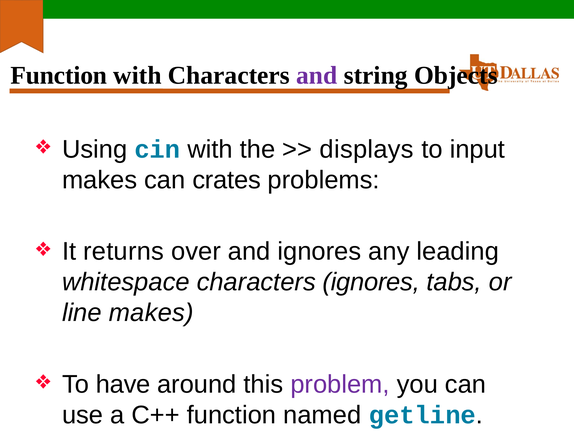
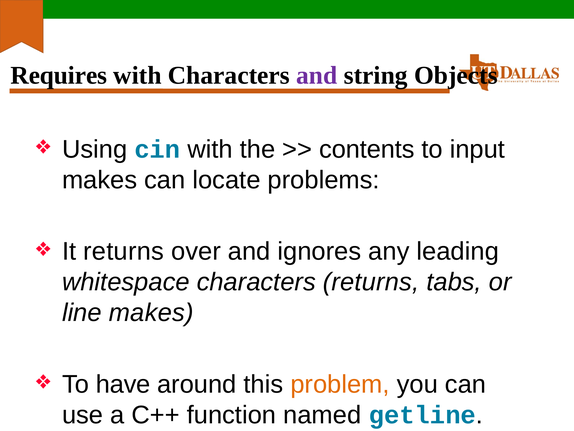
Function at (59, 75): Function -> Requires
displays: displays -> contents
crates: crates -> locate
characters ignores: ignores -> returns
problem colour: purple -> orange
